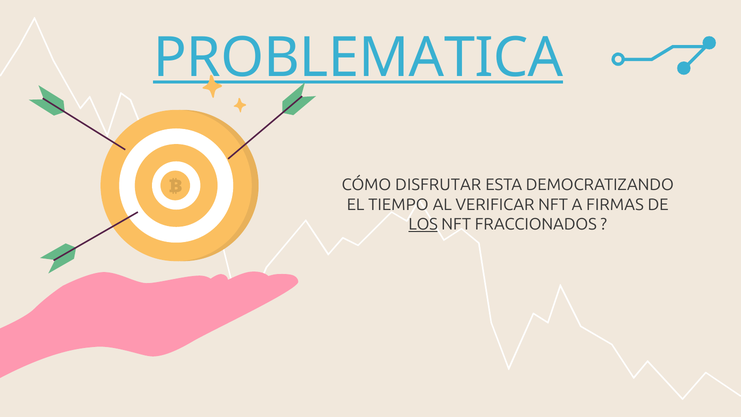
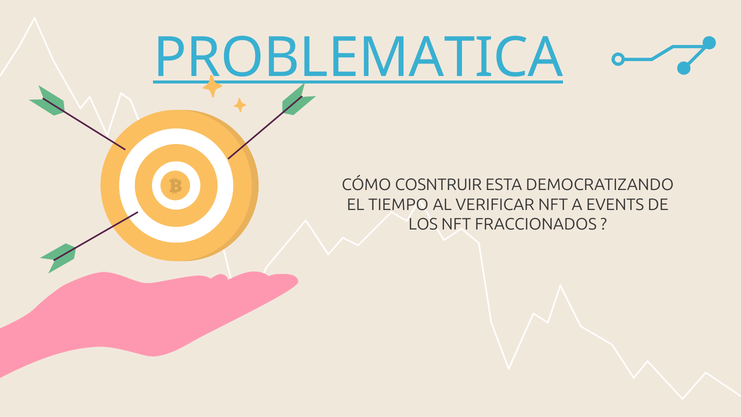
DISFRUTAR: DISFRUTAR -> COSNTRUIR
FIRMAS: FIRMAS -> EVENTS
LOS underline: present -> none
